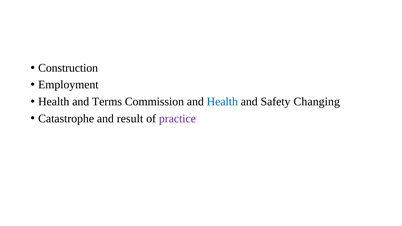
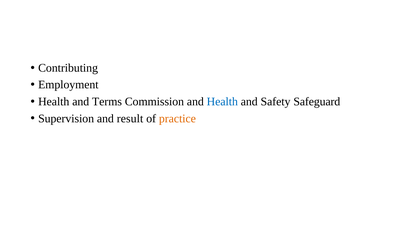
Construction: Construction -> Contributing
Changing: Changing -> Safeguard
Catastrophe: Catastrophe -> Supervision
practice colour: purple -> orange
